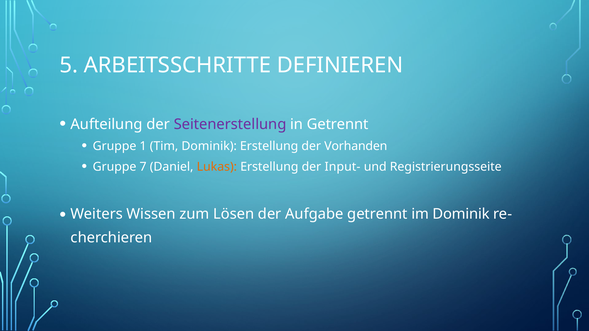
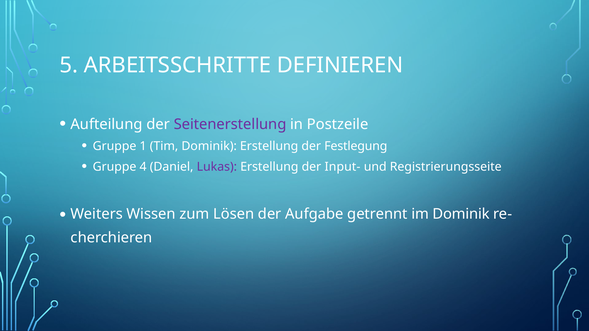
in Getrennt: Getrennt -> Postzeile
Vorhanden: Vorhanden -> Festlegung
7: 7 -> 4
Lukas colour: orange -> purple
